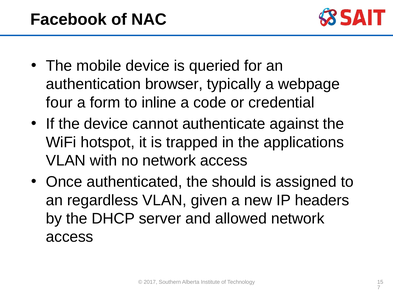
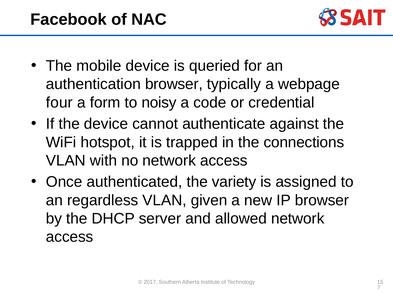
inline: inline -> noisy
applications: applications -> connections
should: should -> variety
IP headers: headers -> browser
